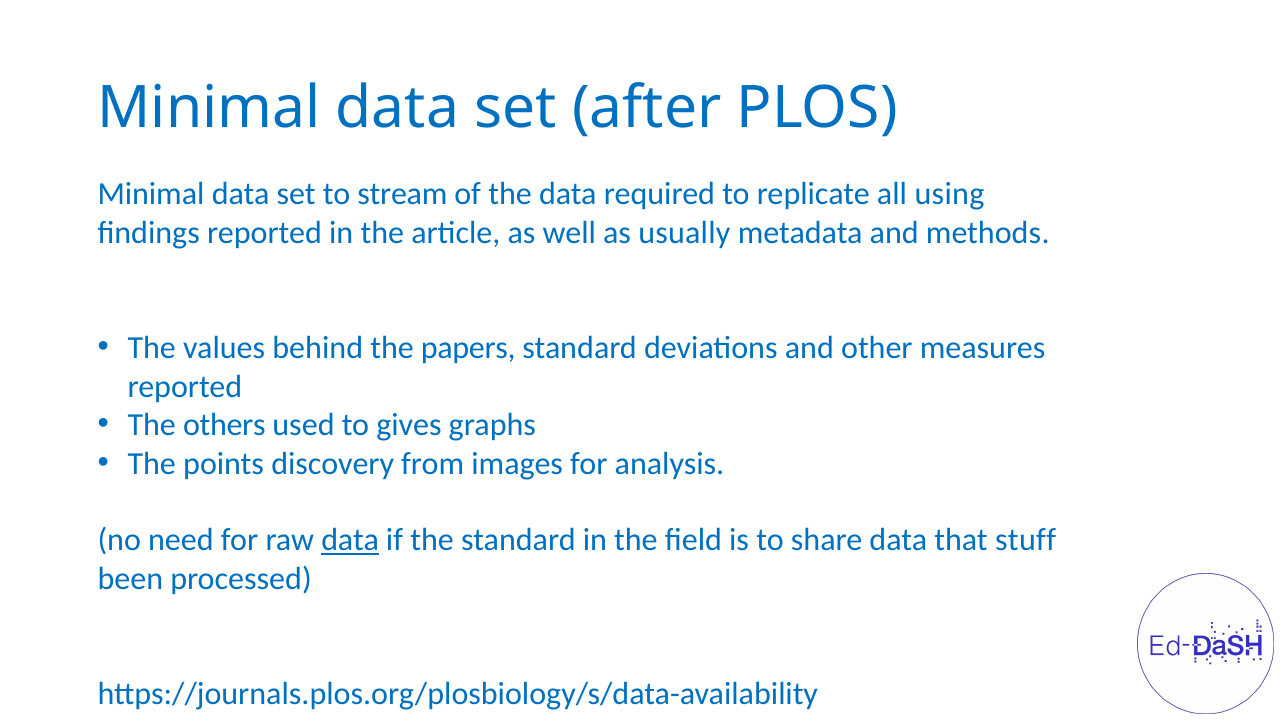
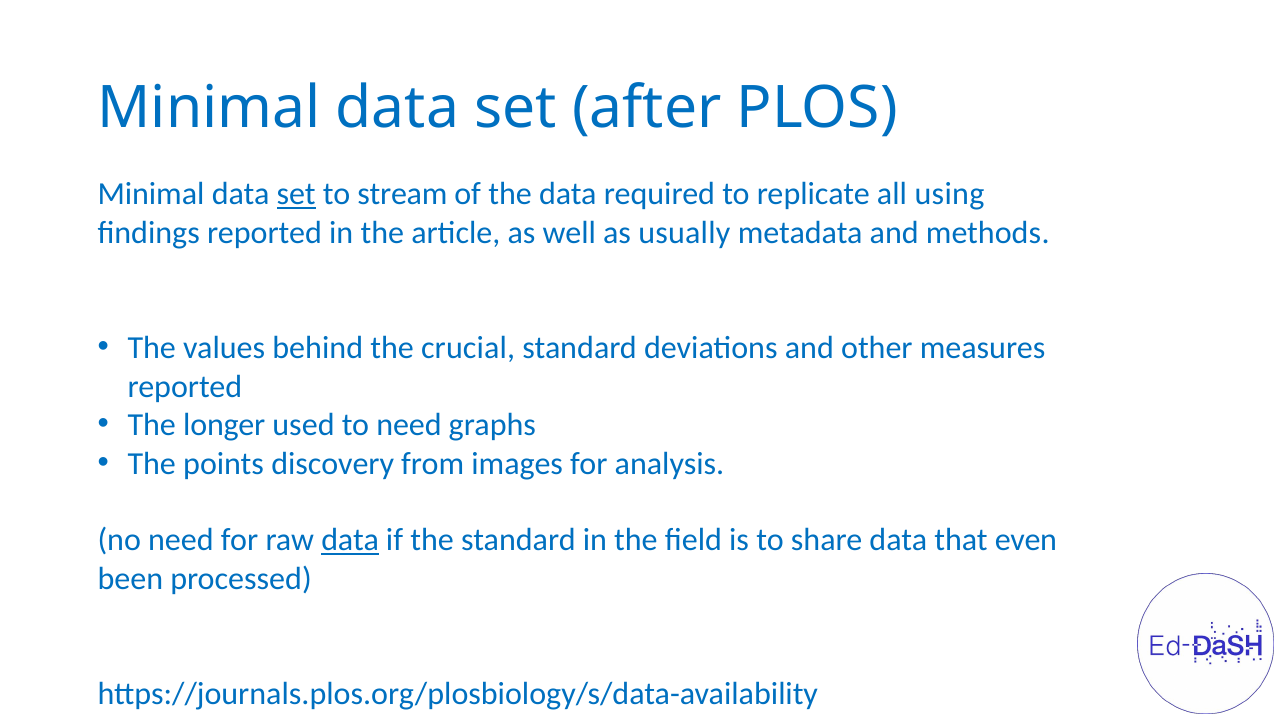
set at (296, 194) underline: none -> present
papers: papers -> crucial
others: others -> longer
to gives: gives -> need
stuff: stuff -> even
